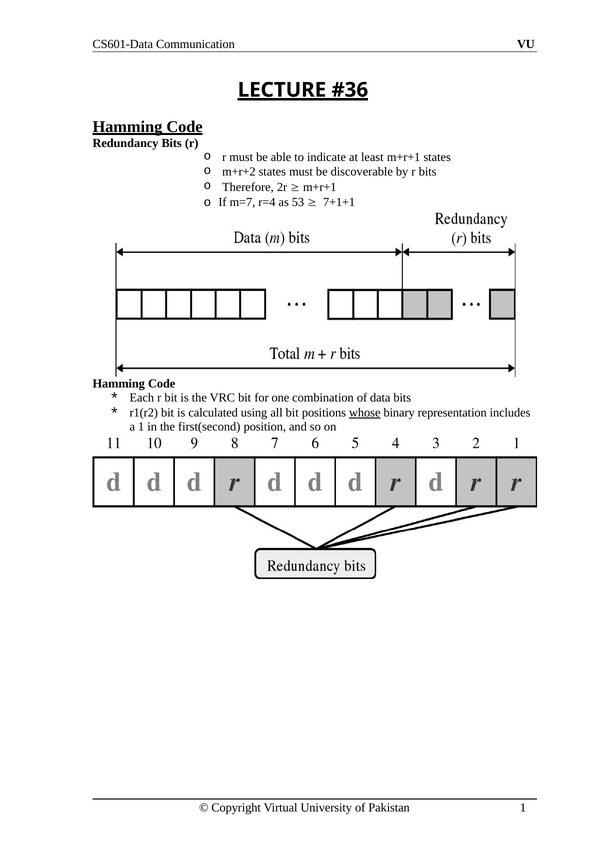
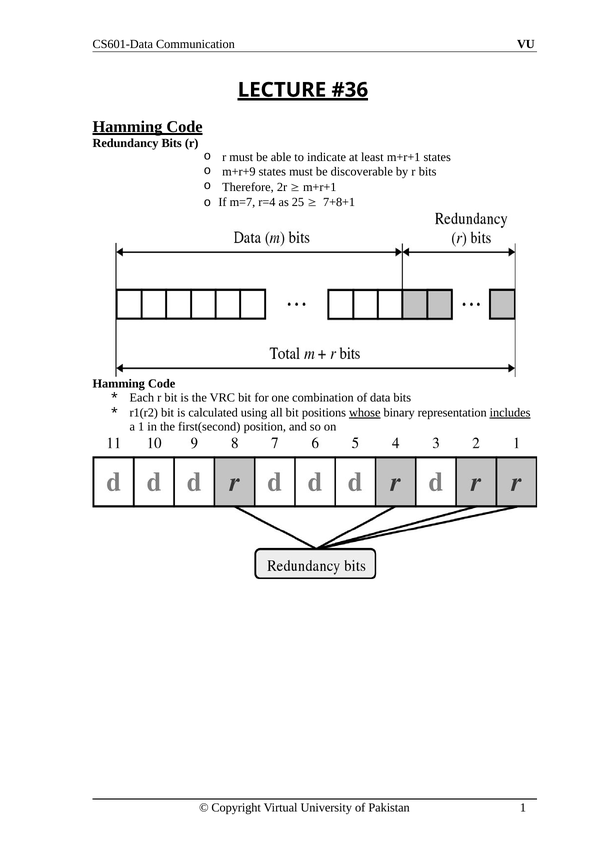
m+r+2: m+r+2 -> m+r+9
53: 53 -> 25
7+1+1: 7+1+1 -> 7+8+1
includes underline: none -> present
